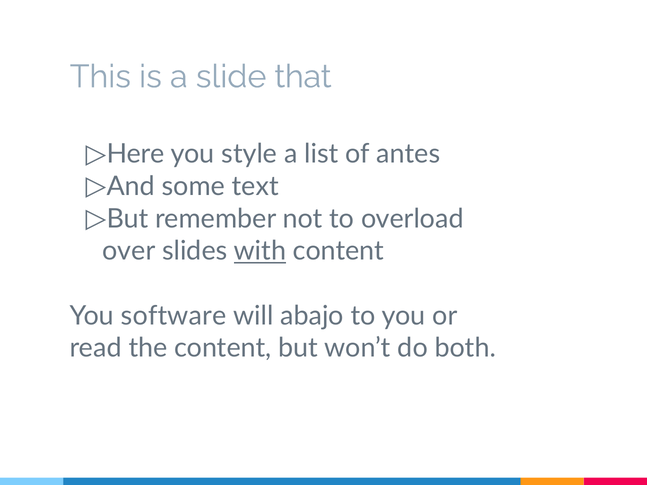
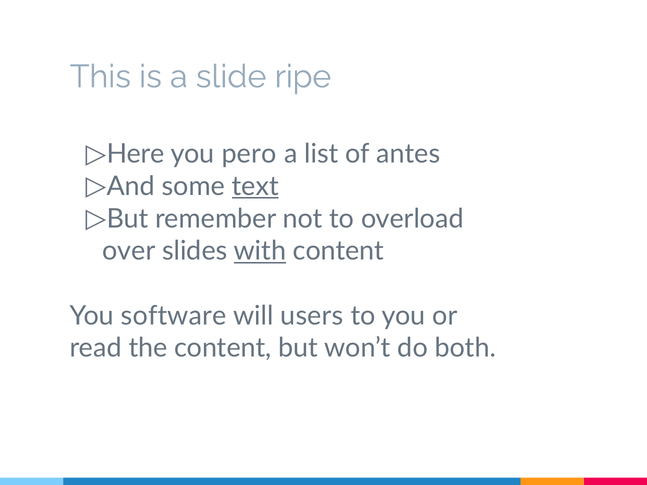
that: that -> ripe
style: style -> pero
text underline: none -> present
abajo: abajo -> users
